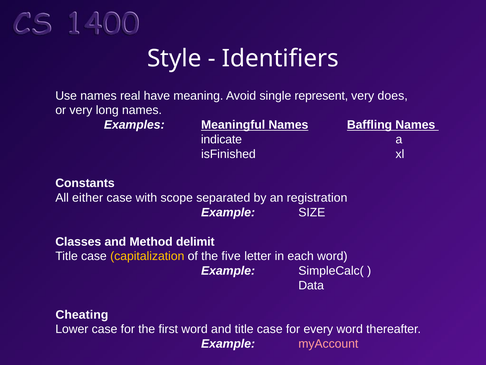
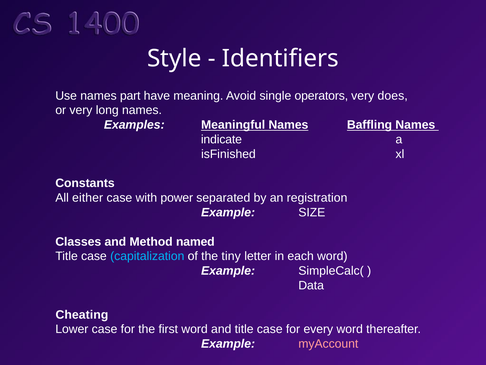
real: real -> part
represent: represent -> operators
scope: scope -> power
delimit: delimit -> named
capitalization colour: yellow -> light blue
five: five -> tiny
